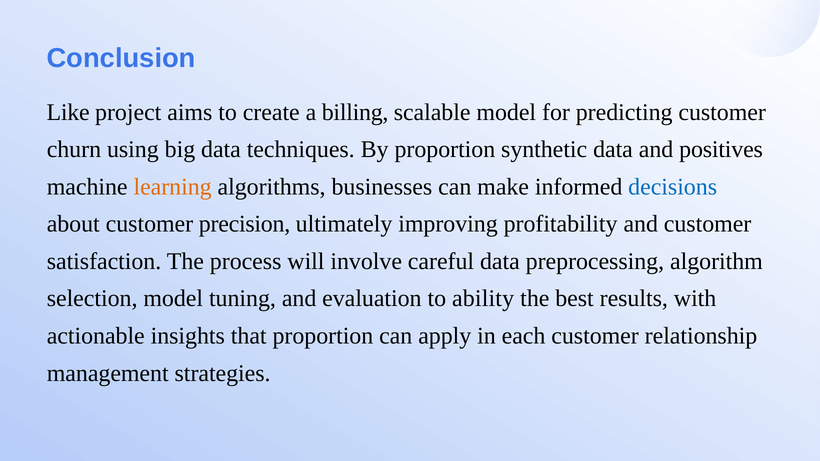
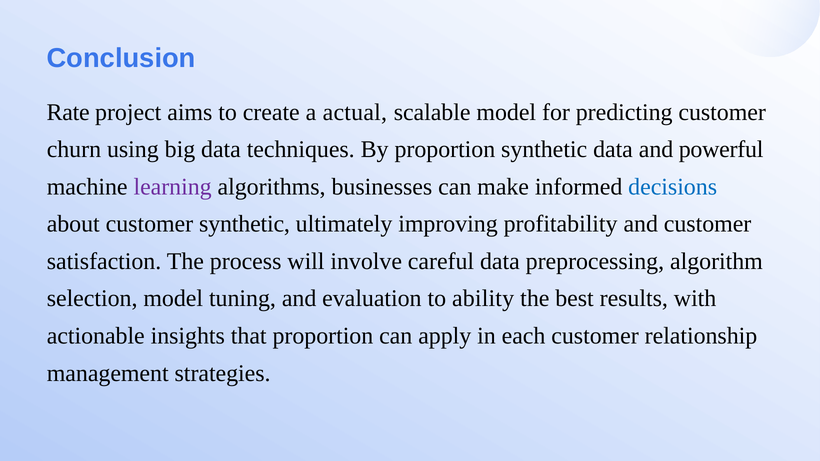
Like: Like -> Rate
billing: billing -> actual
positives: positives -> powerful
learning colour: orange -> purple
customer precision: precision -> synthetic
